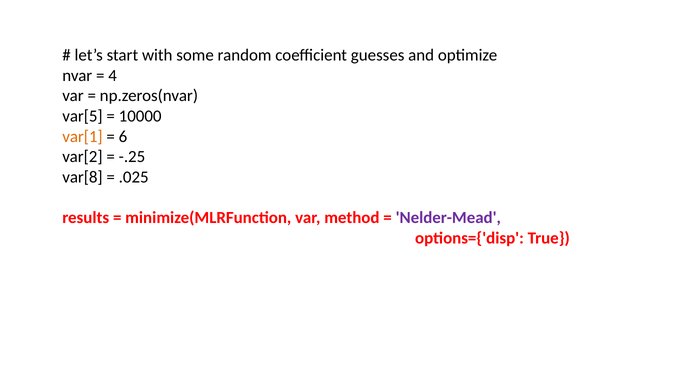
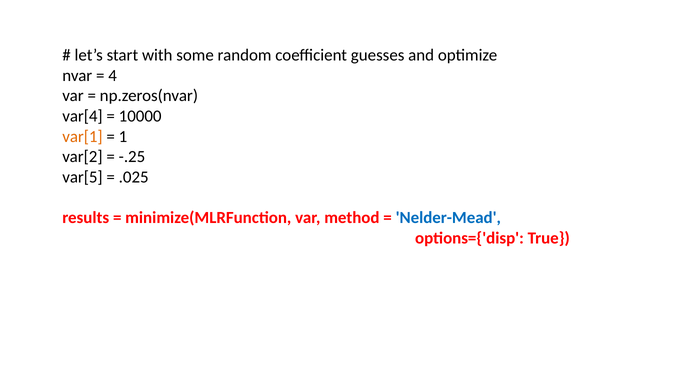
var[5: var[5 -> var[4
6: 6 -> 1
var[8: var[8 -> var[5
Nelder-Mead colour: purple -> blue
